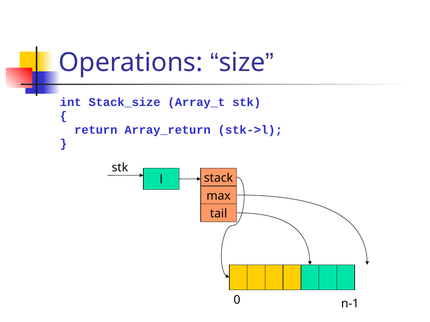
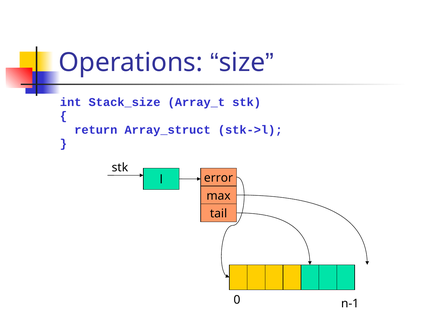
Array_return: Array_return -> Array_struct
stack: stack -> error
